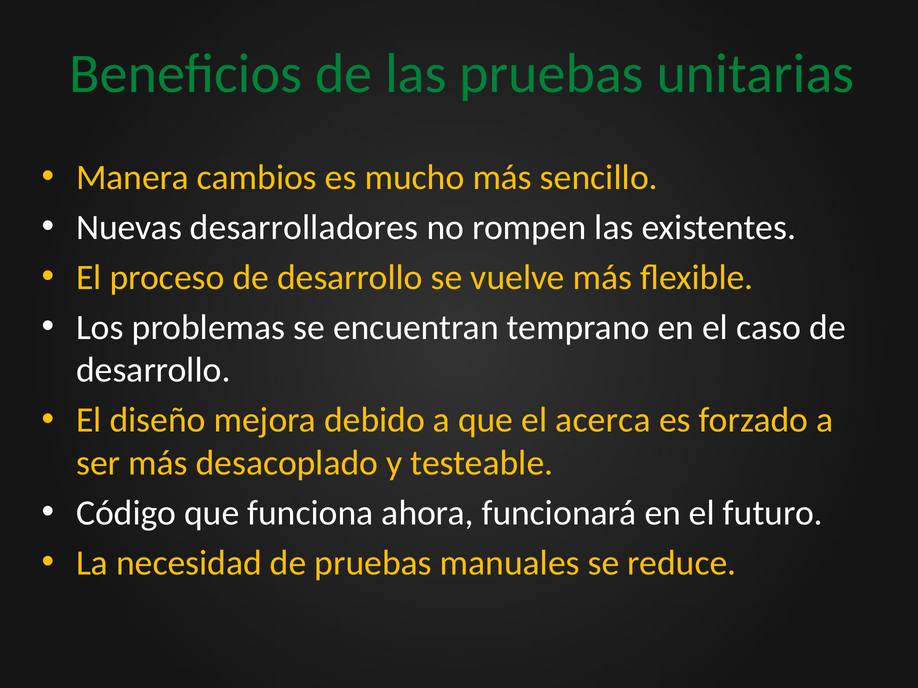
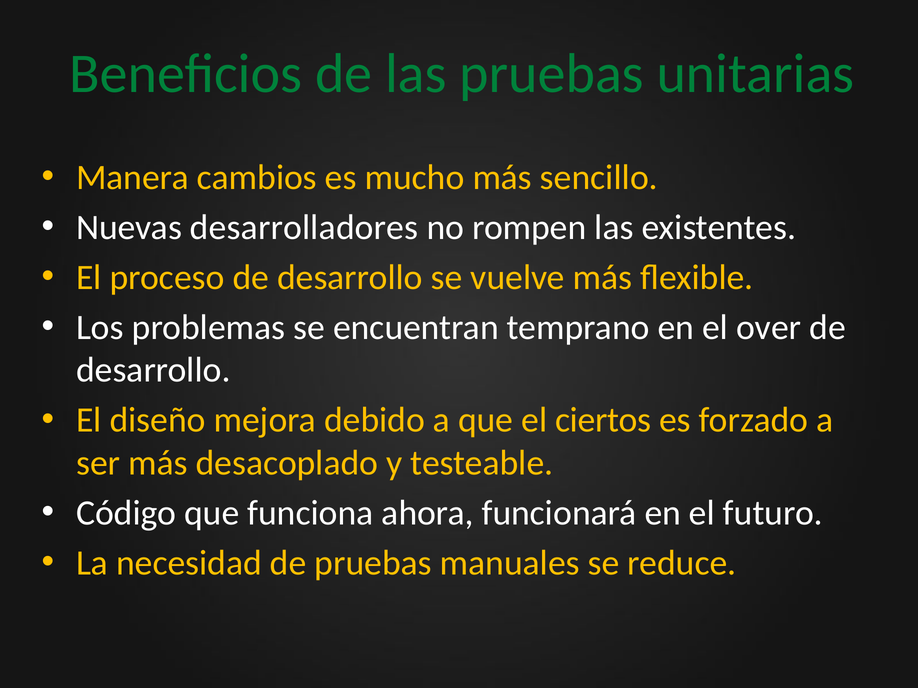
caso: caso -> over
acerca: acerca -> ciertos
